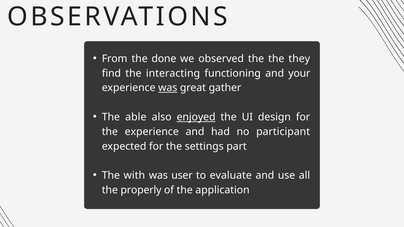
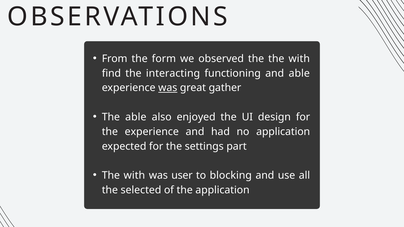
done: done -> form
the the they: they -> with
and your: your -> able
enjoyed underline: present -> none
no participant: participant -> application
evaluate: evaluate -> blocking
properly: properly -> selected
